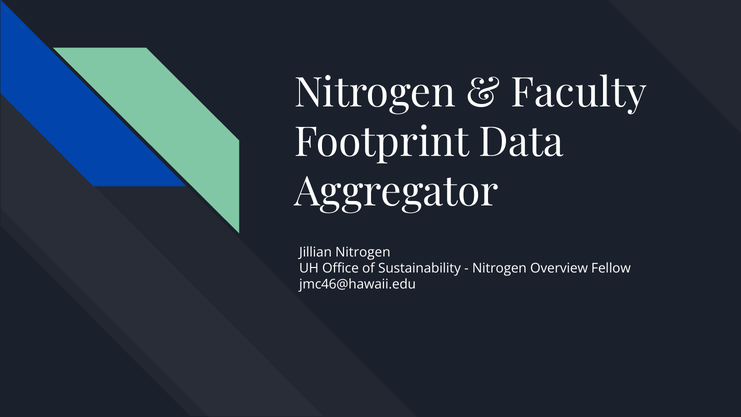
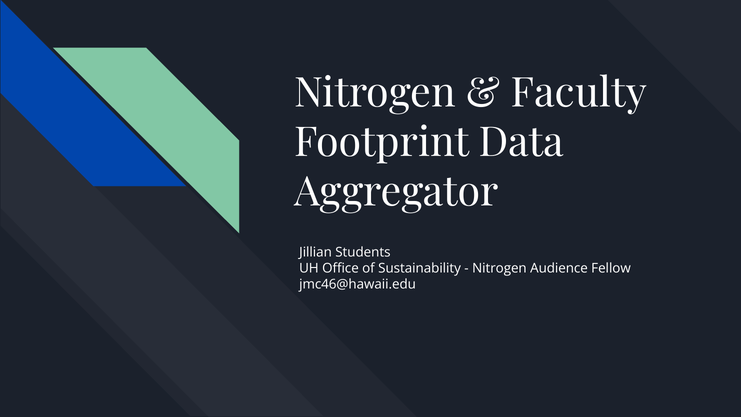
Jillian Nitrogen: Nitrogen -> Students
Overview: Overview -> Audience
